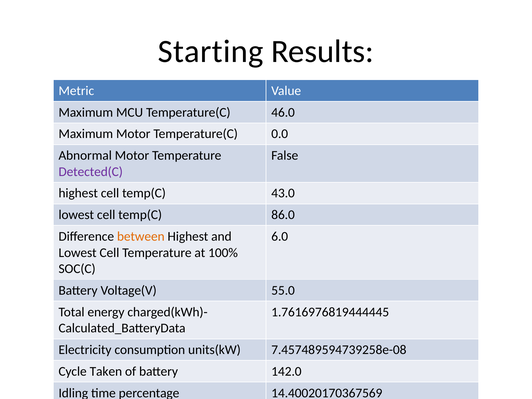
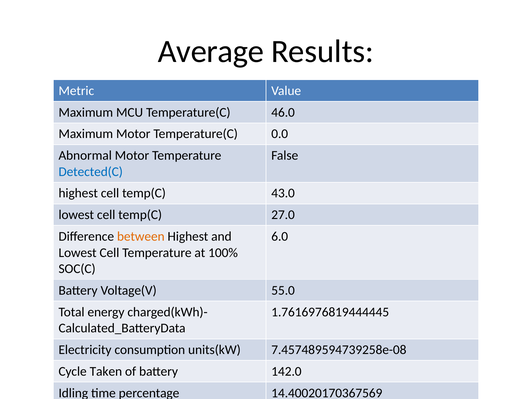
Starting: Starting -> Average
Detected(C colour: purple -> blue
86.0: 86.0 -> 27.0
